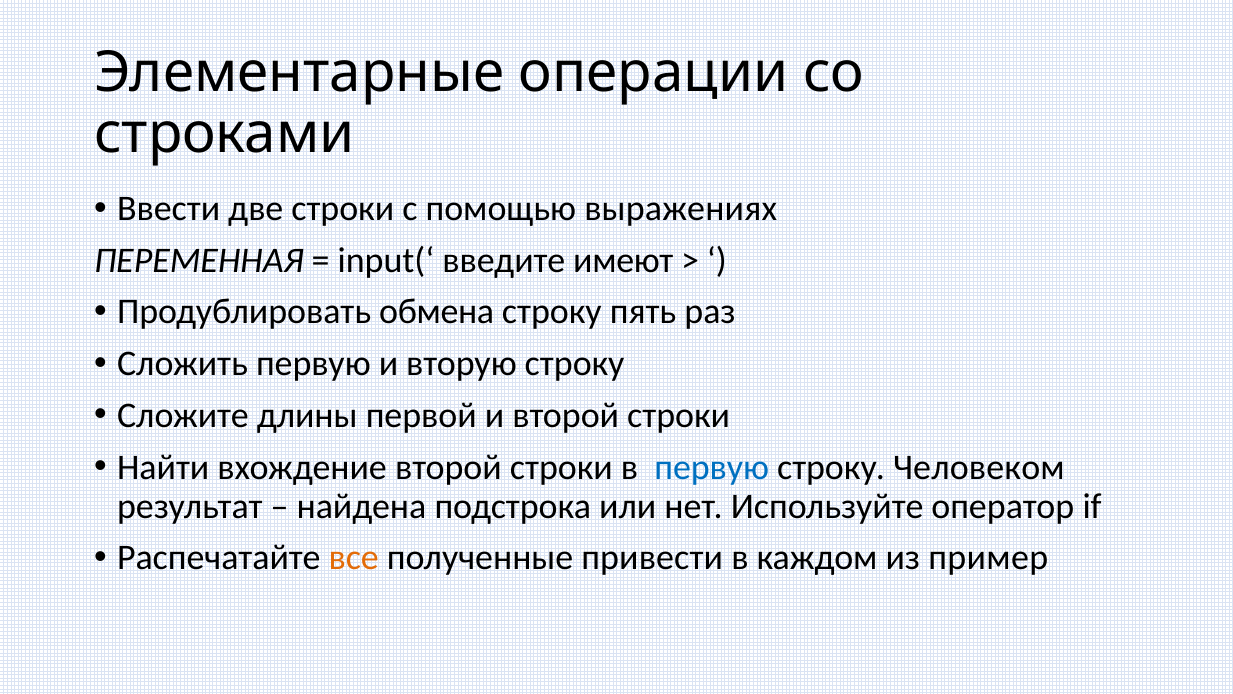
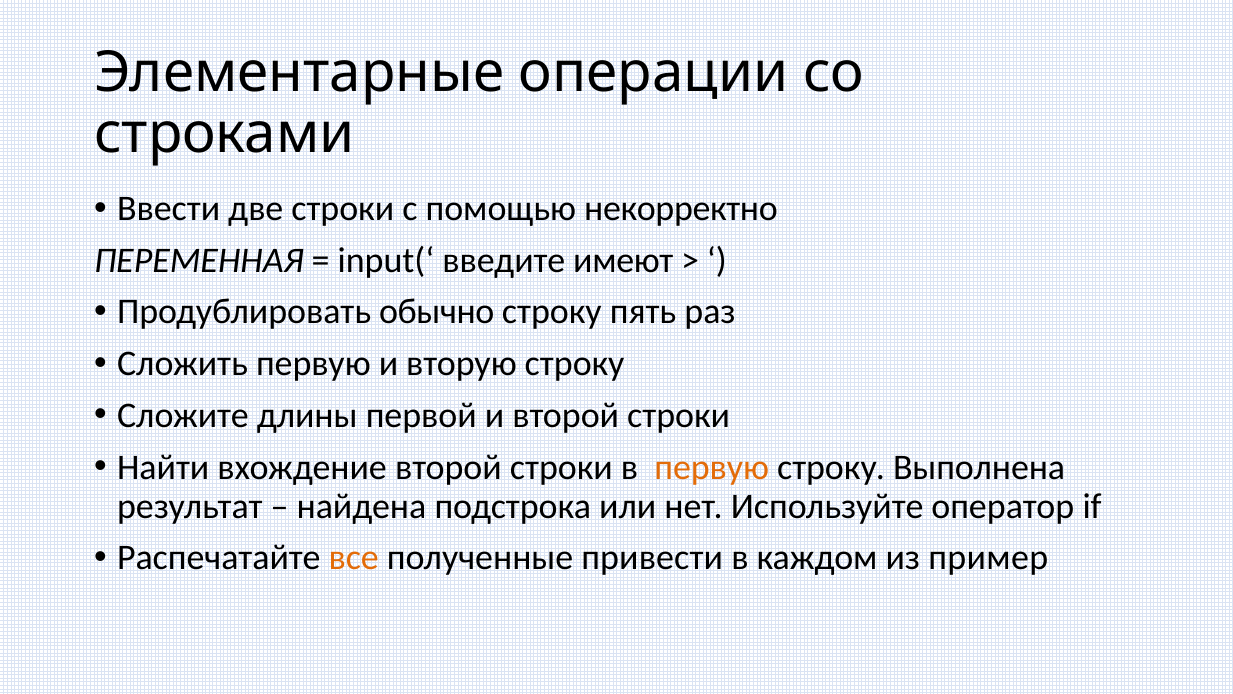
выражениях: выражениях -> некорректно
обмена: обмена -> обычно
первую at (712, 467) colour: blue -> orange
Человеком: Человеком -> Выполнена
